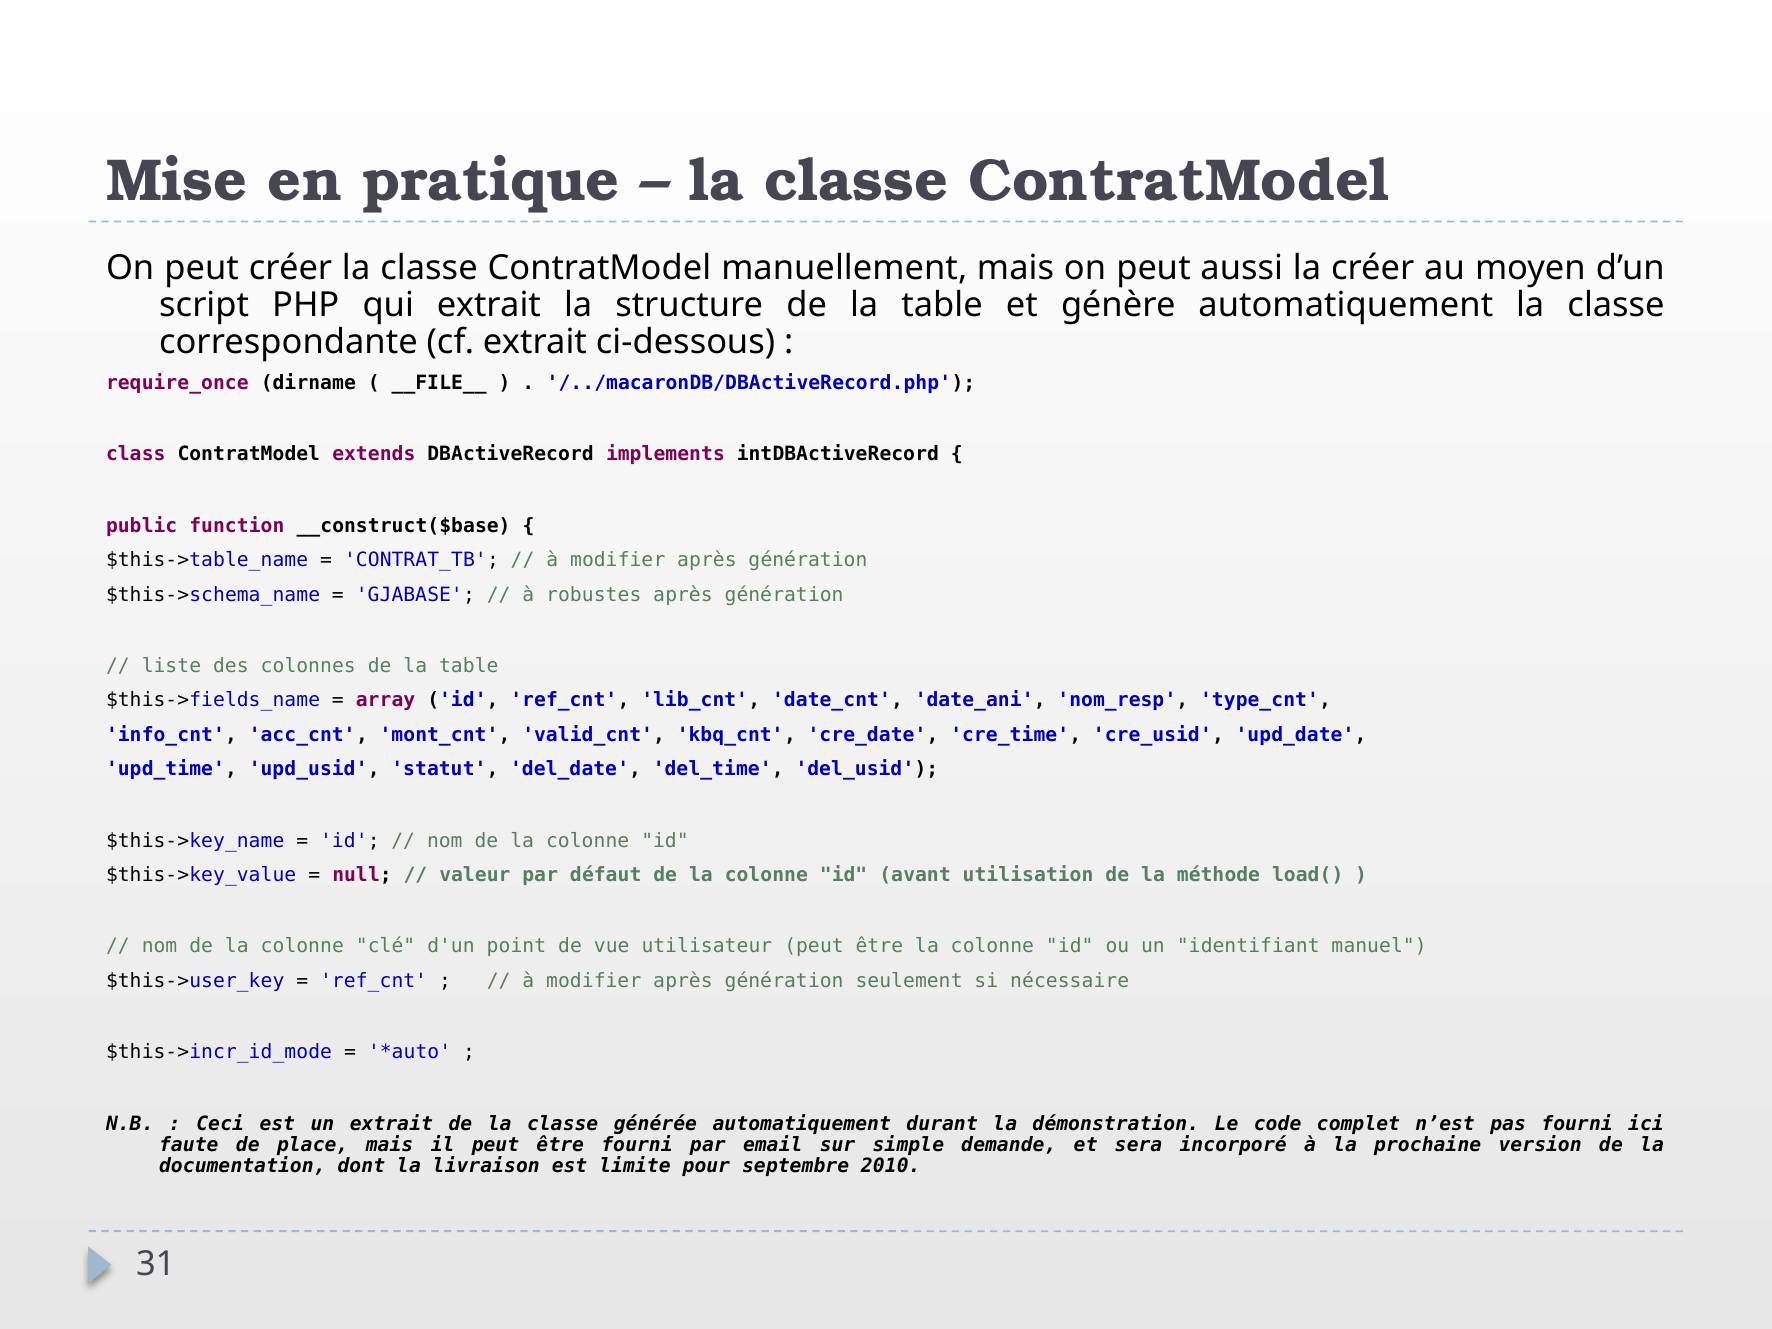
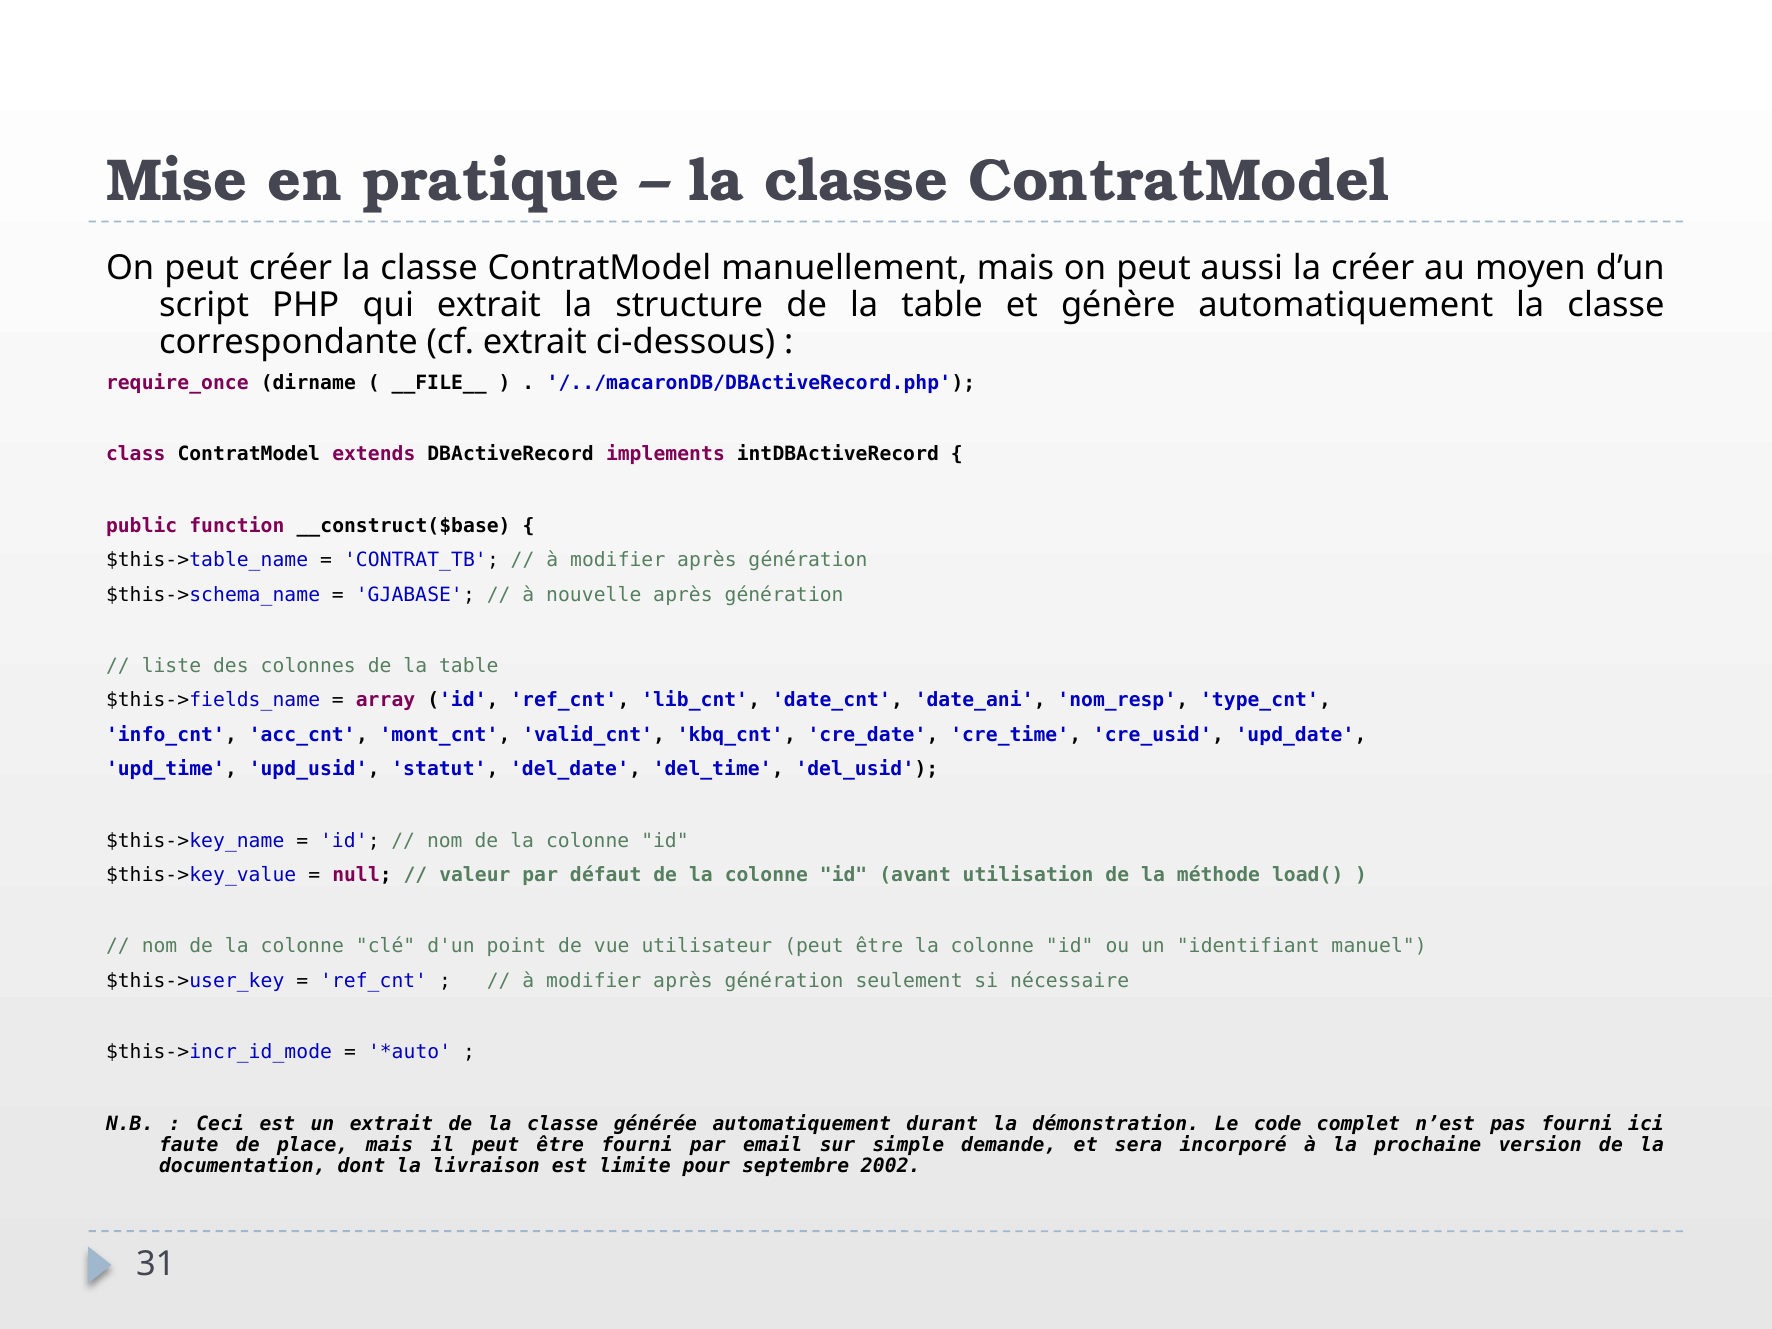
robustes: robustes -> nouvelle
2010: 2010 -> 2002
